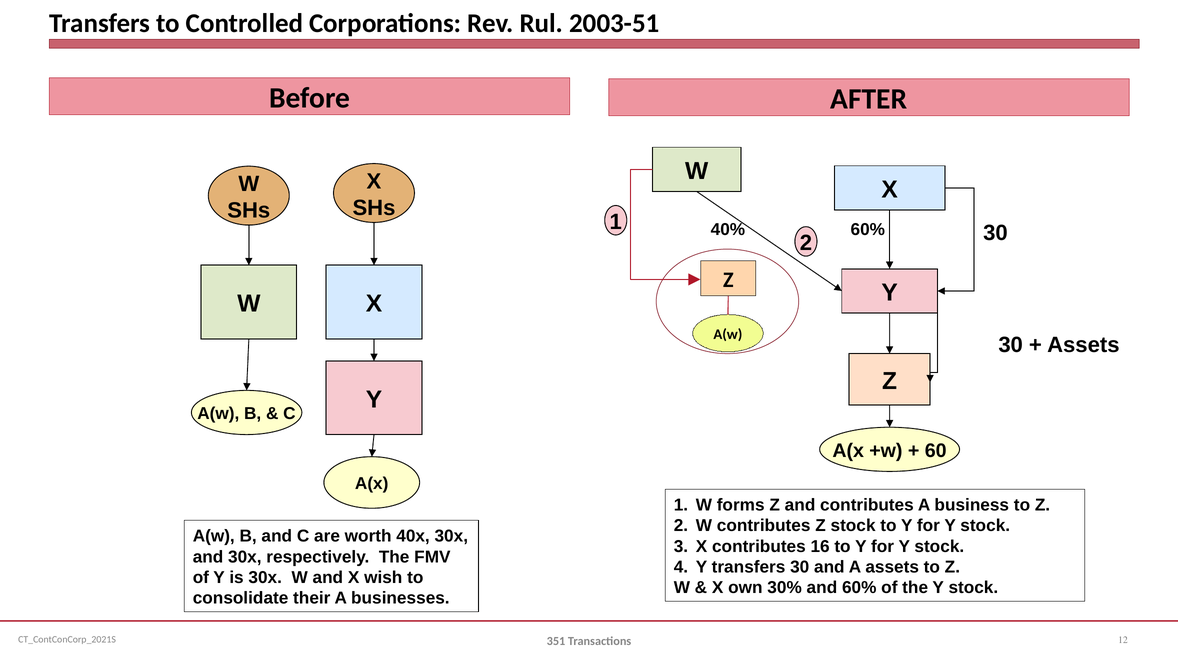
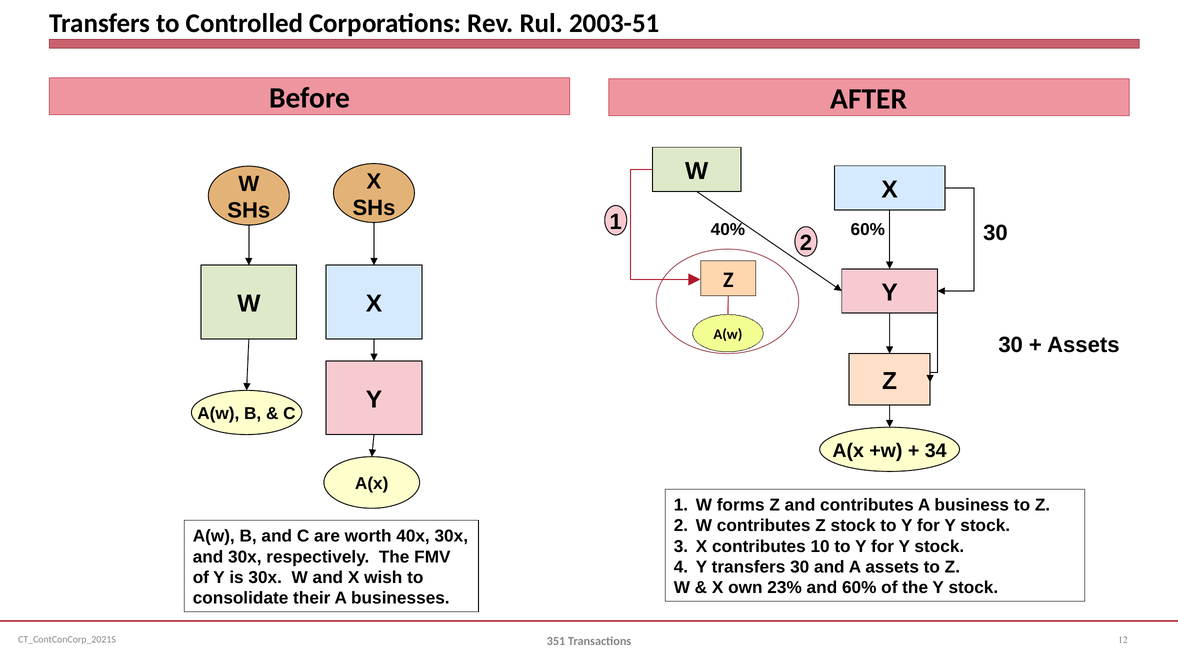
60: 60 -> 34
16: 16 -> 10
30%: 30% -> 23%
